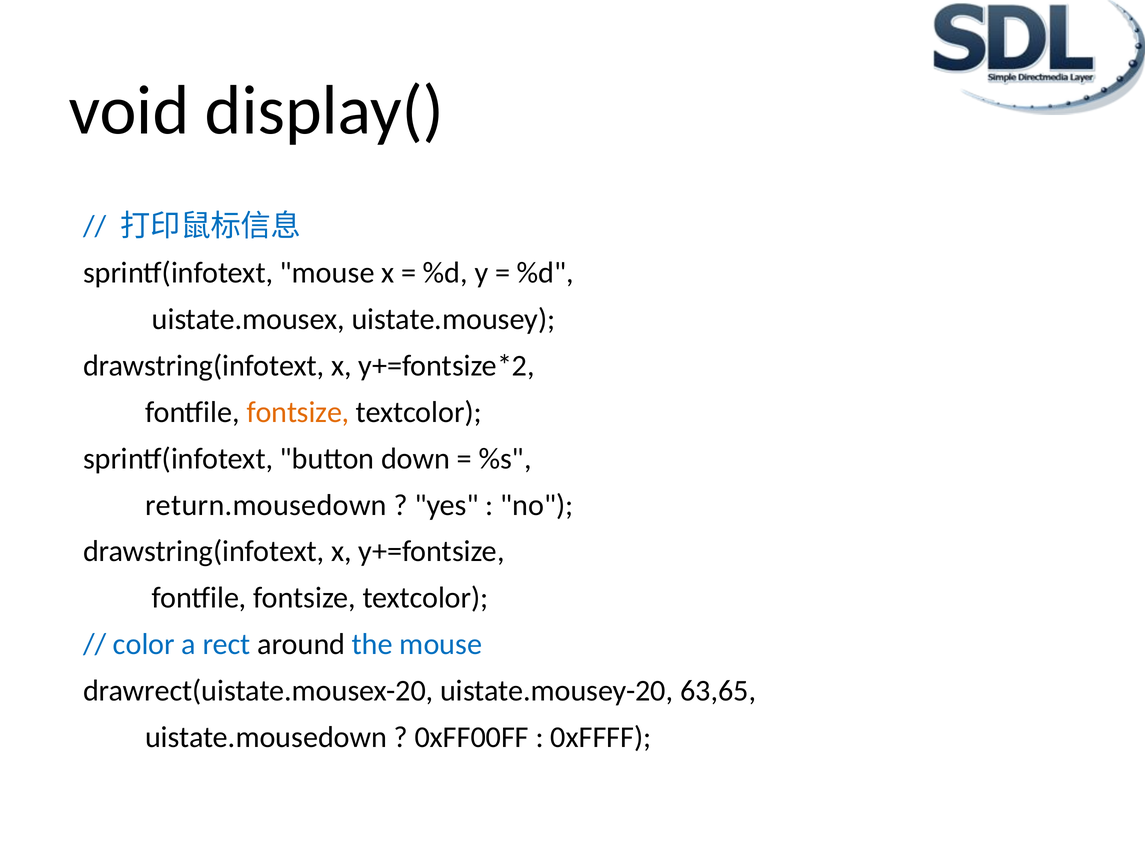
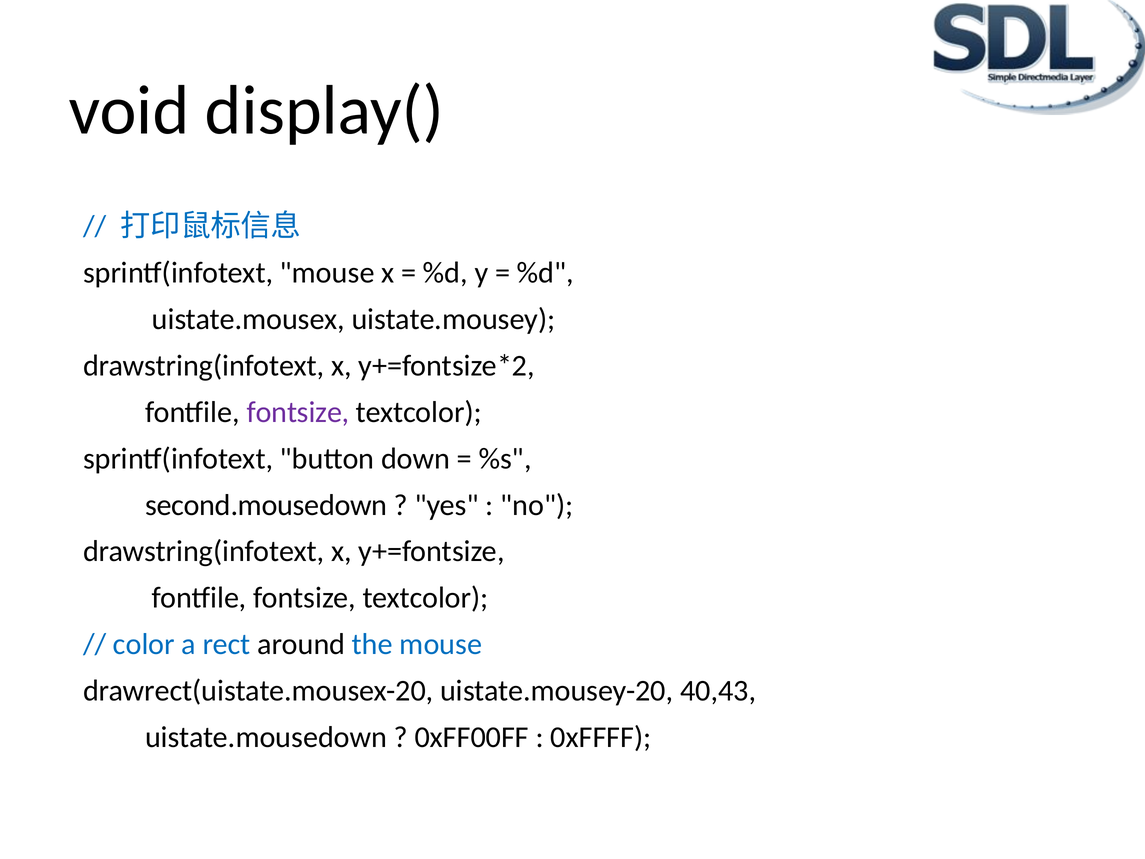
fontsize at (298, 412) colour: orange -> purple
return.mousedown: return.mousedown -> second.mousedown
63,65: 63,65 -> 40,43
